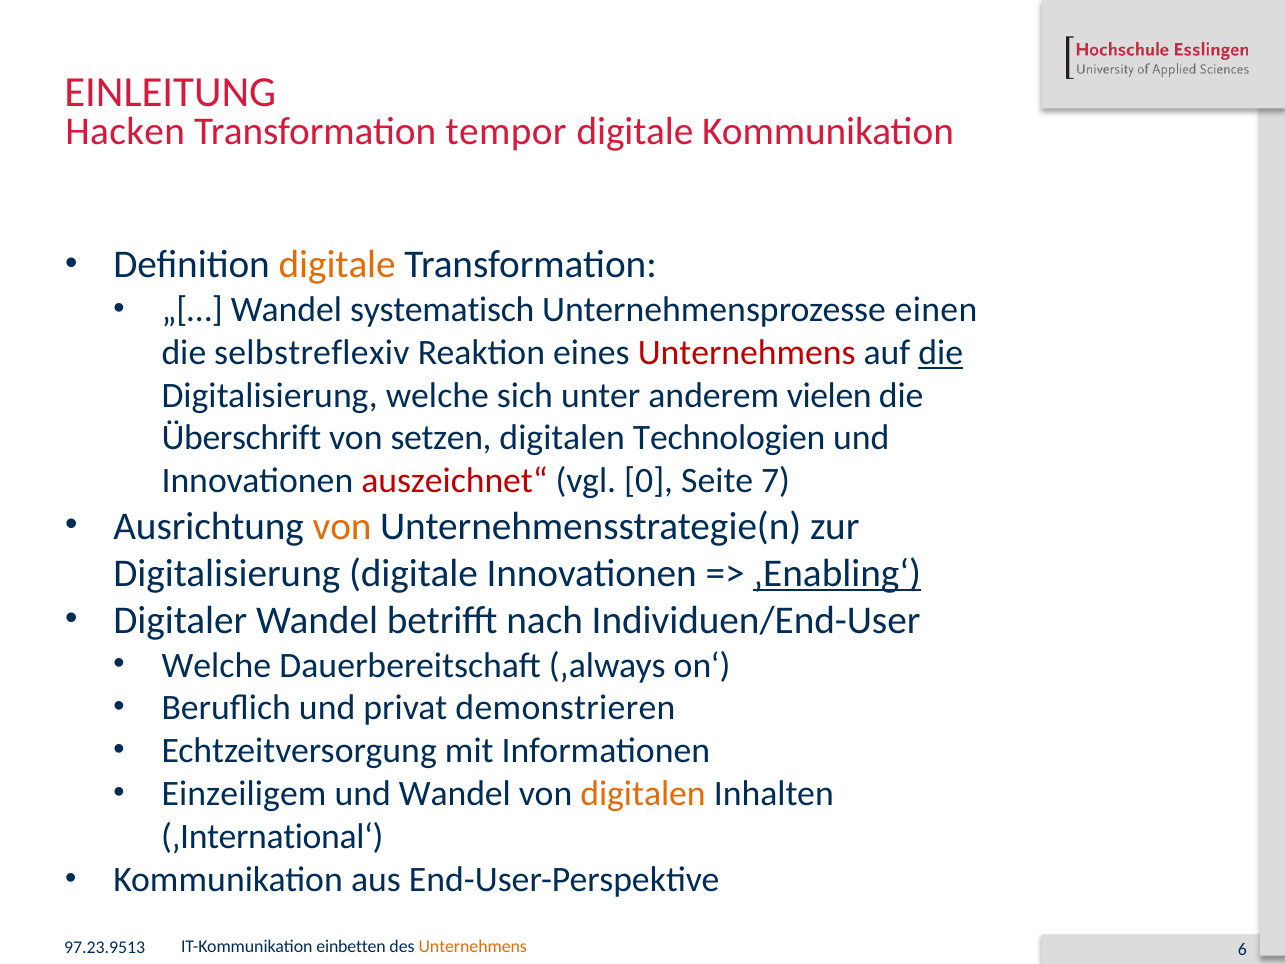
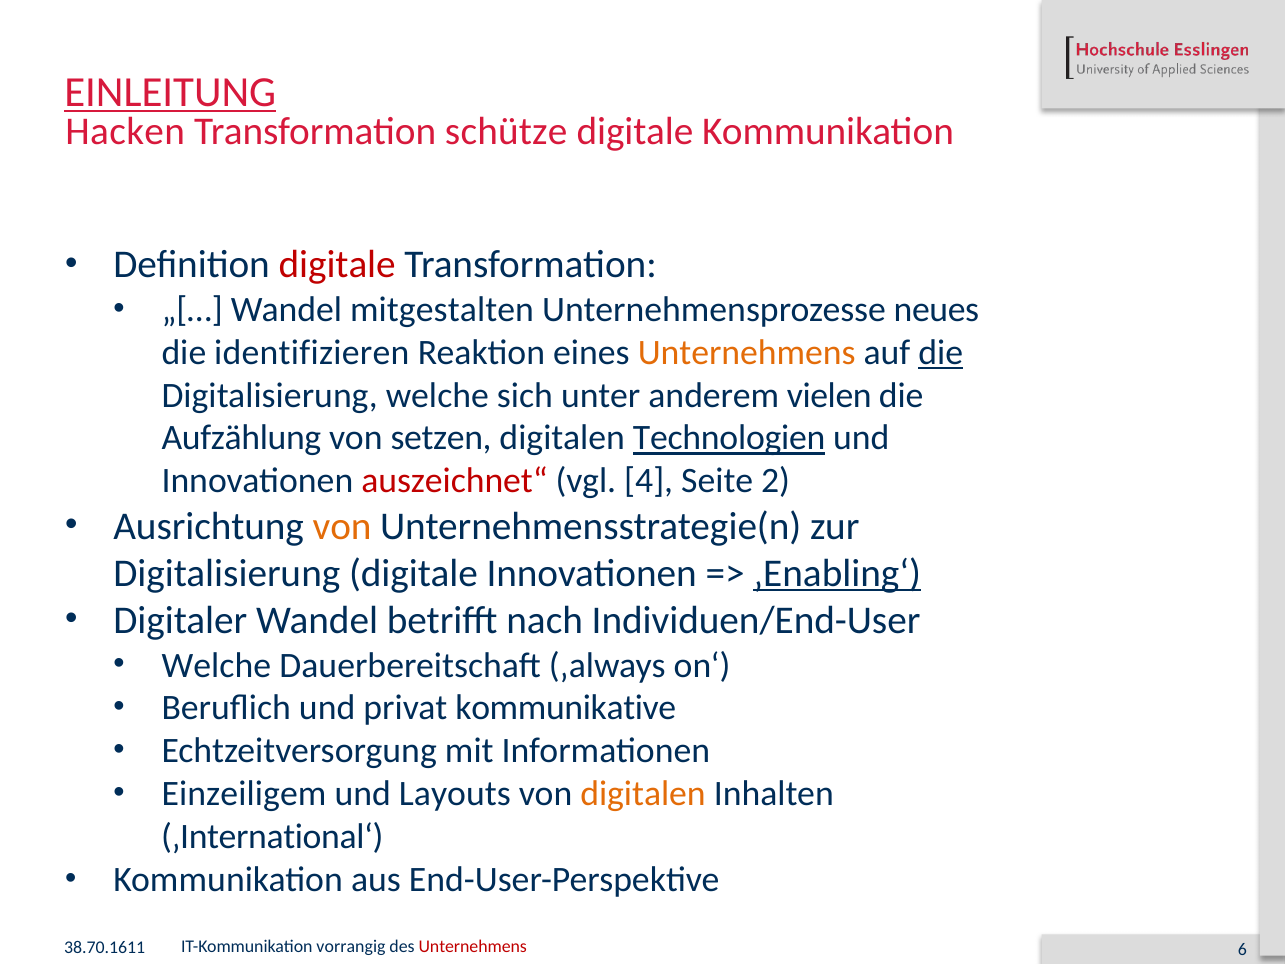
EINLEITUNG underline: none -> present
tempor: tempor -> schütze
digitale at (337, 265) colour: orange -> red
systematisch: systematisch -> mitgestalten
einen: einen -> neues
selbstreflexiv: selbstreflexiv -> identifizieren
Unternehmens at (747, 352) colour: red -> orange
Überschrift: Überschrift -> Aufzählung
Technologien underline: none -> present
0: 0 -> 4
7: 7 -> 2
demonstrieren: demonstrieren -> kommunikative
und Wandel: Wandel -> Layouts
97.23.9513: 97.23.9513 -> 38.70.1611
einbetten: einbetten -> vorrangig
Unternehmens at (473, 946) colour: orange -> red
